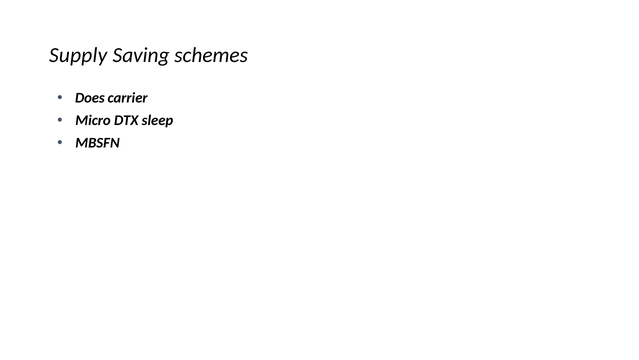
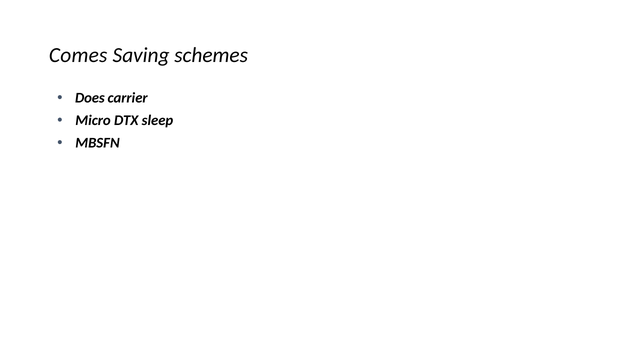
Supply: Supply -> Comes
